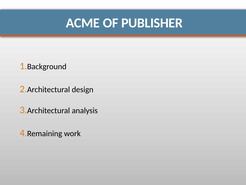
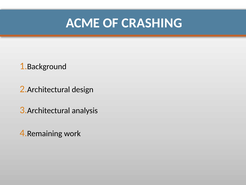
PUBLISHER: PUBLISHER -> CRASHING
